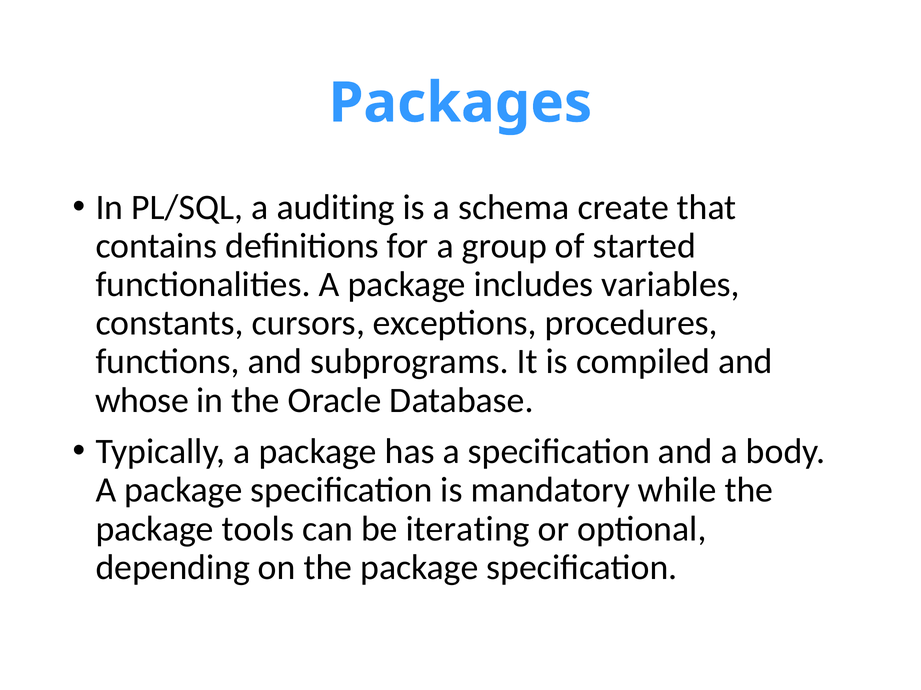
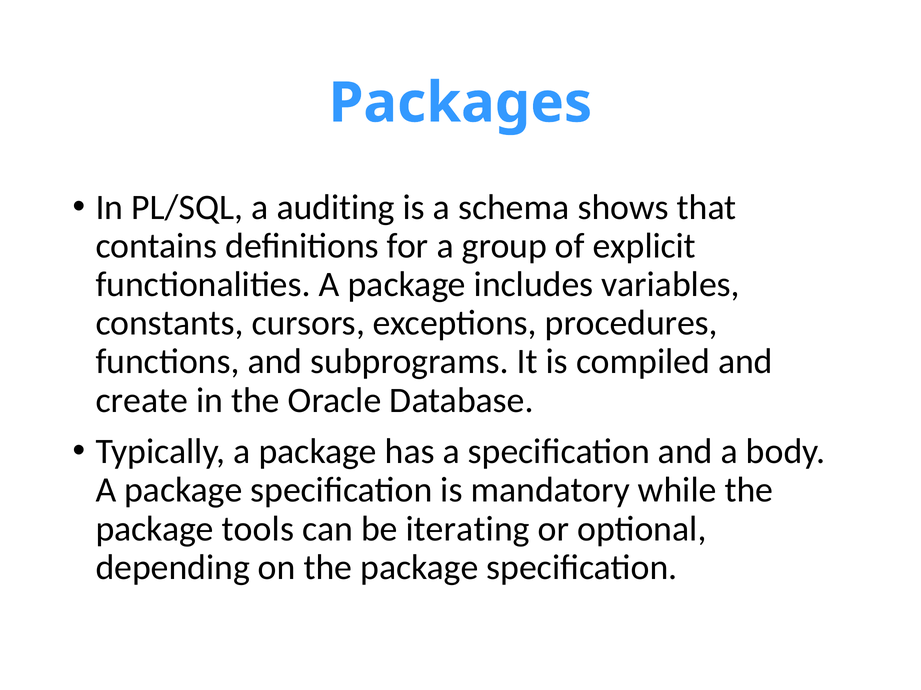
create: create -> shows
started: started -> explicit
whose: whose -> create
